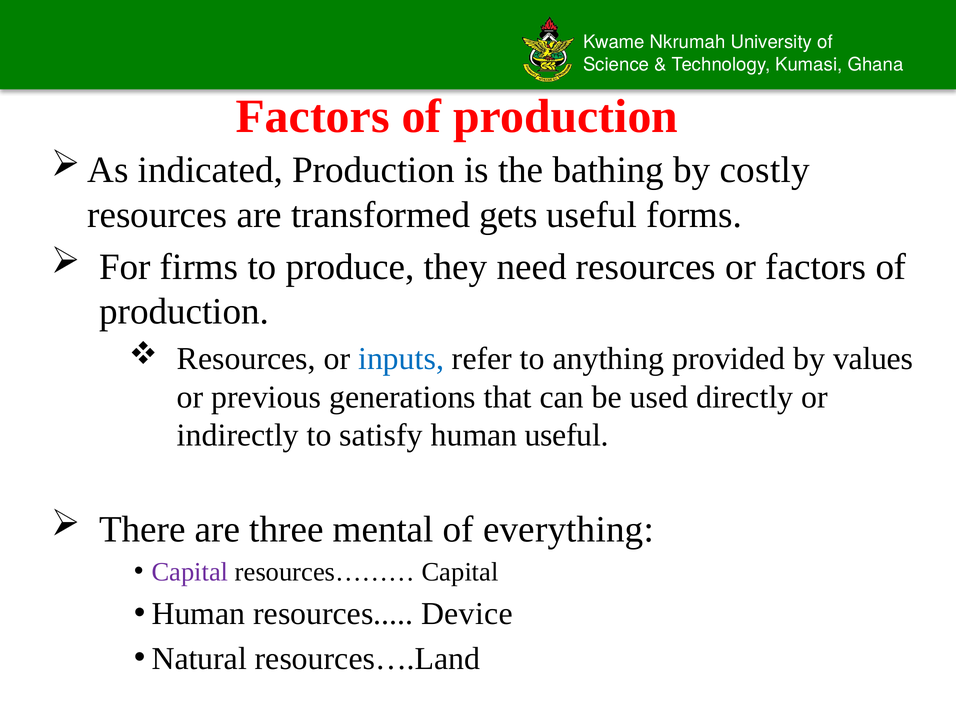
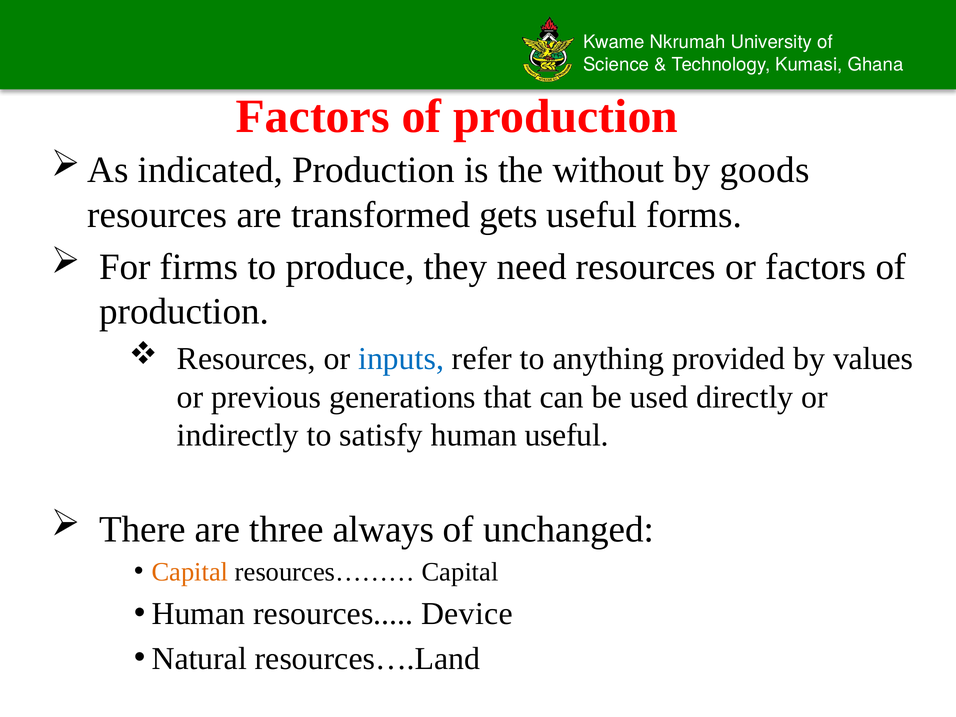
bathing: bathing -> without
costly: costly -> goods
mental: mental -> always
everything: everything -> unchanged
Capital at (190, 572) colour: purple -> orange
